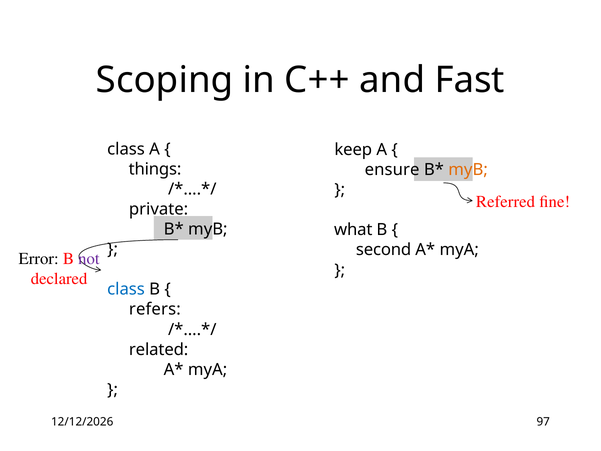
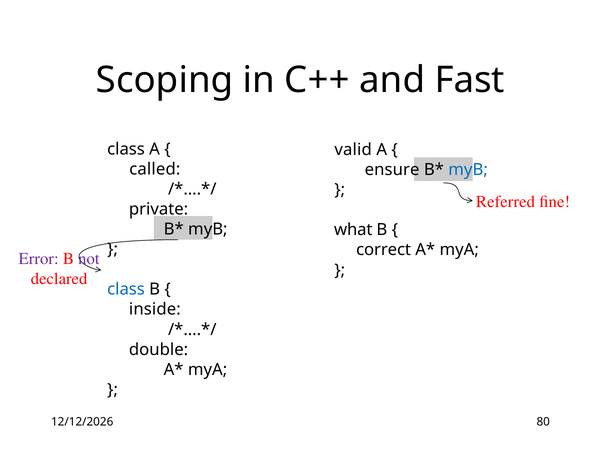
keep: keep -> valid
things: things -> called
myB at (468, 170) colour: orange -> blue
second: second -> correct
Error colour: black -> purple
refers: refers -> inside
related: related -> double
97: 97 -> 80
